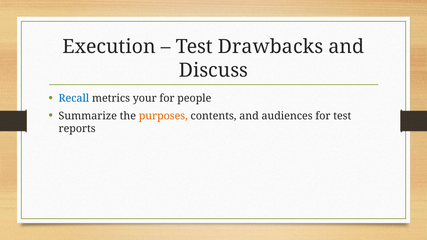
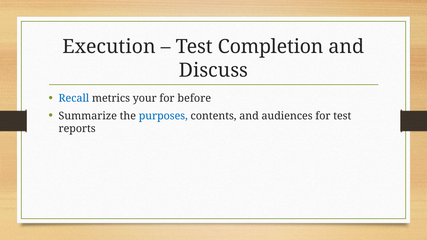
Drawbacks: Drawbacks -> Completion
people: people -> before
purposes colour: orange -> blue
